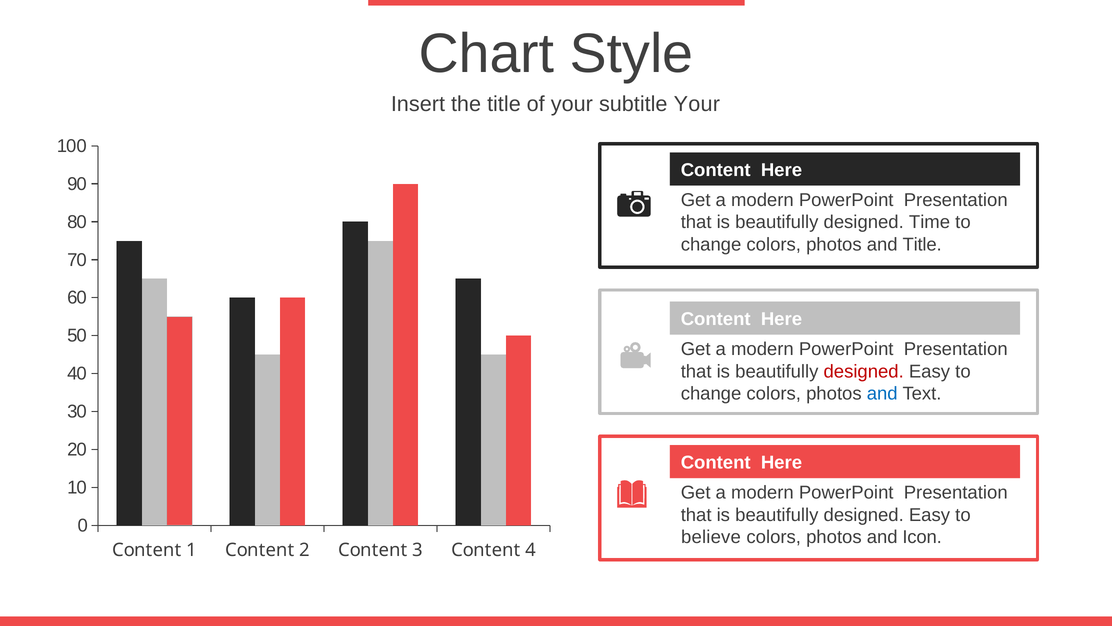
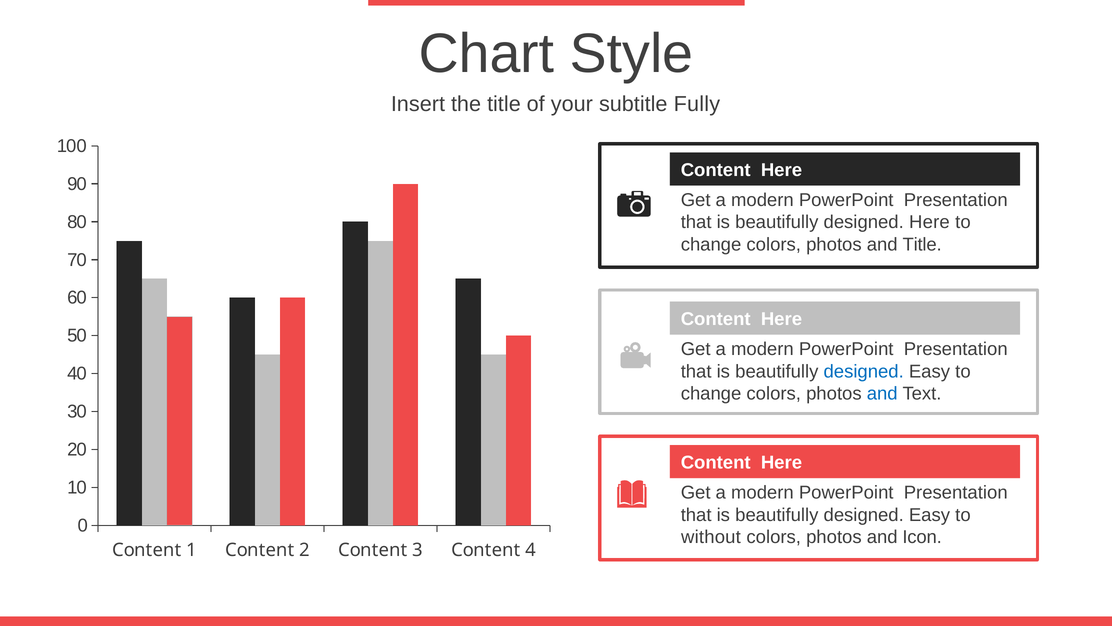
subtitle Your: Your -> Fully
designed Time: Time -> Here
designed at (864, 371) colour: red -> blue
believe: believe -> without
